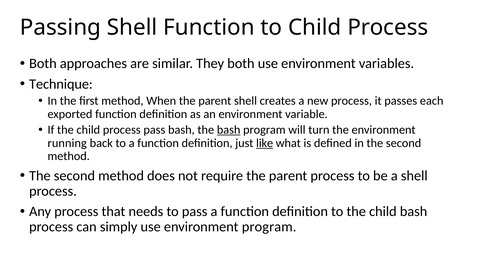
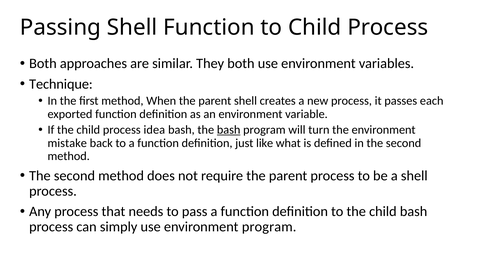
process pass: pass -> idea
running: running -> mistake
like underline: present -> none
